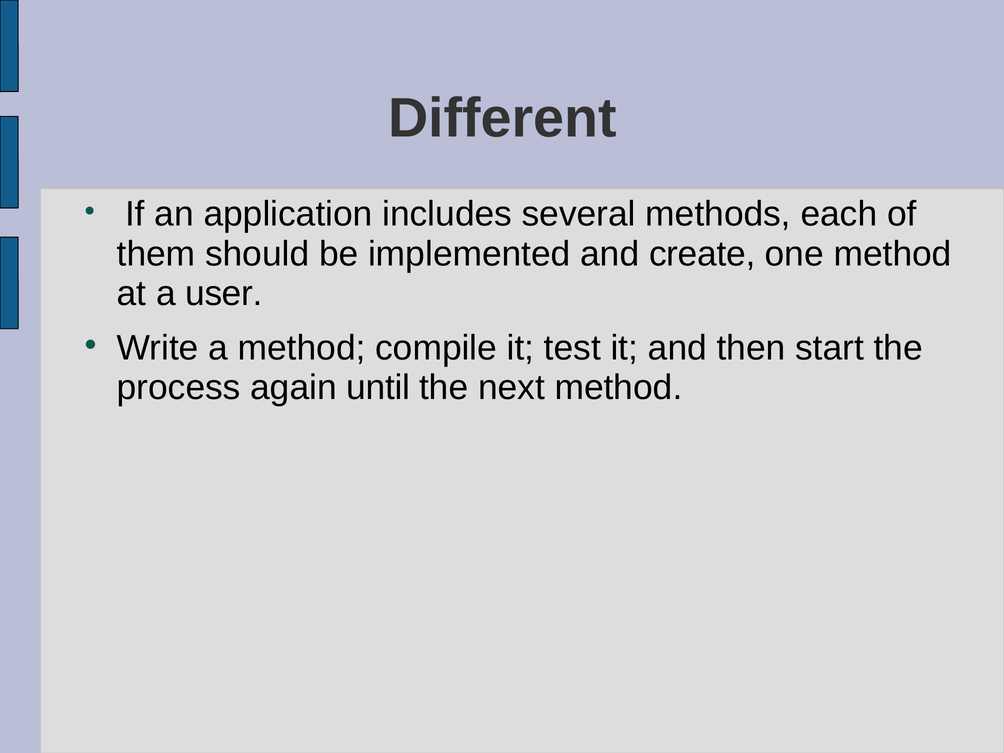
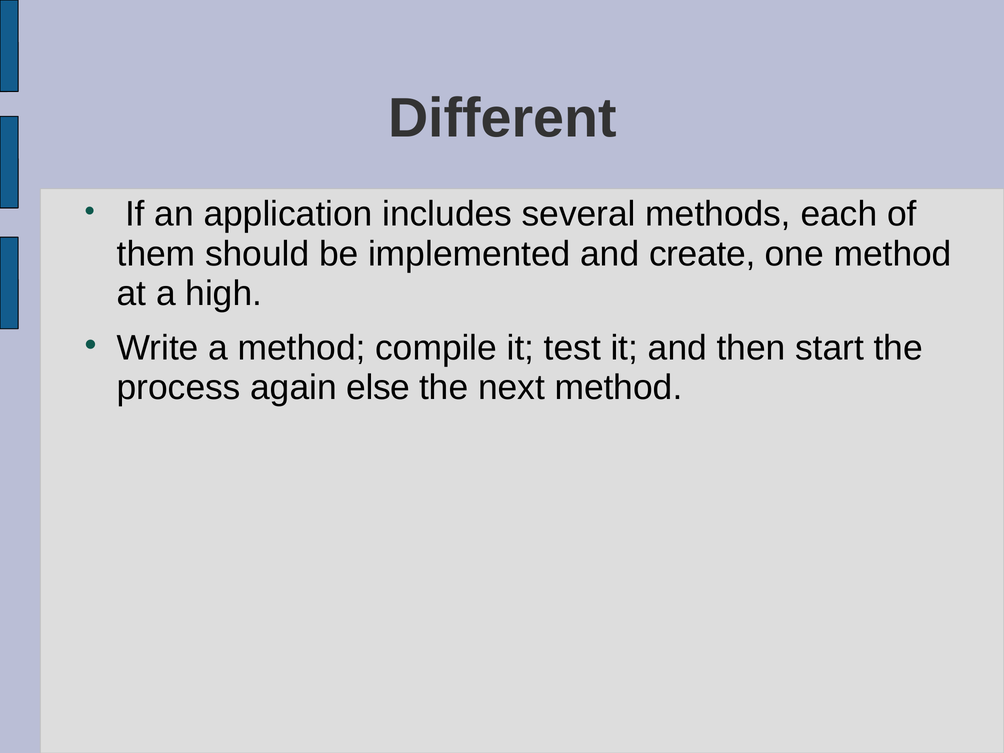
user: user -> high
until: until -> else
